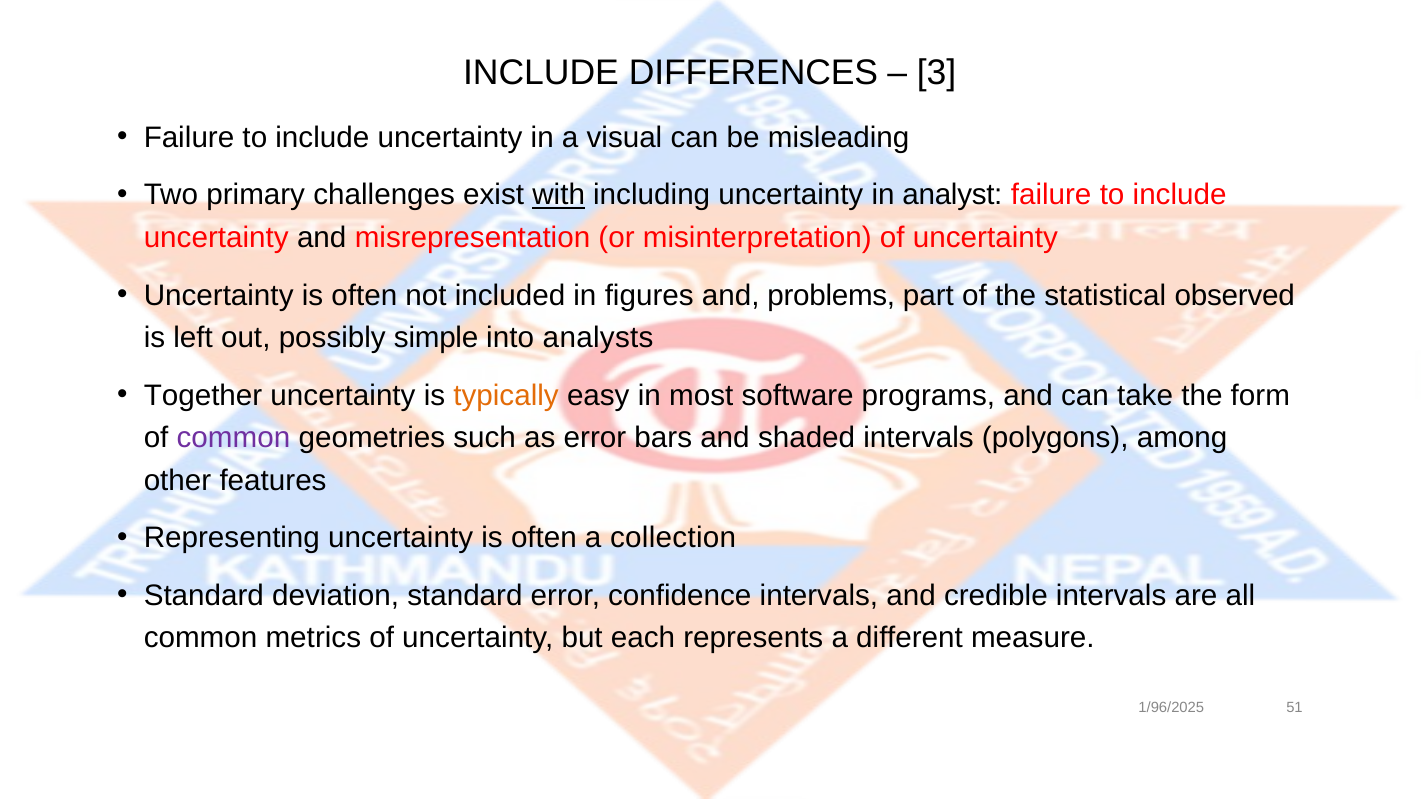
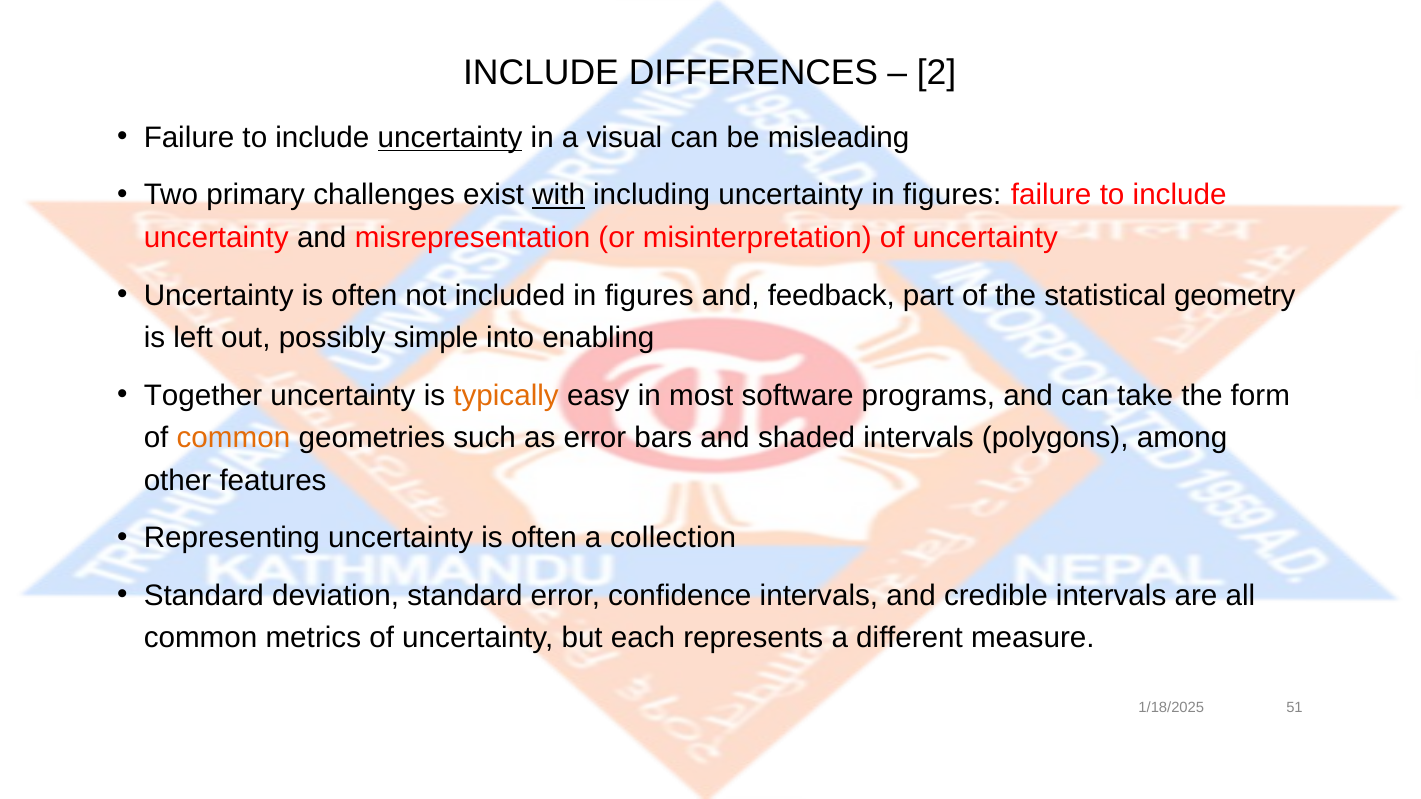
3: 3 -> 2
uncertainty at (450, 138) underline: none -> present
uncertainty in analyst: analyst -> figures
problems: problems -> feedback
observed: observed -> geometry
analysts: analysts -> enabling
common at (233, 438) colour: purple -> orange
1/96/2025: 1/96/2025 -> 1/18/2025
